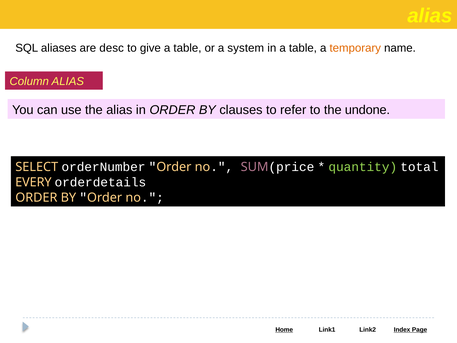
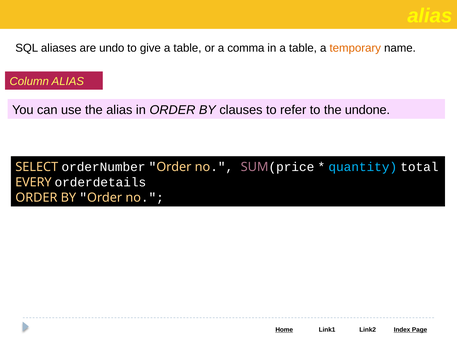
desc: desc -> undo
system: system -> comma
quantity colour: light green -> light blue
